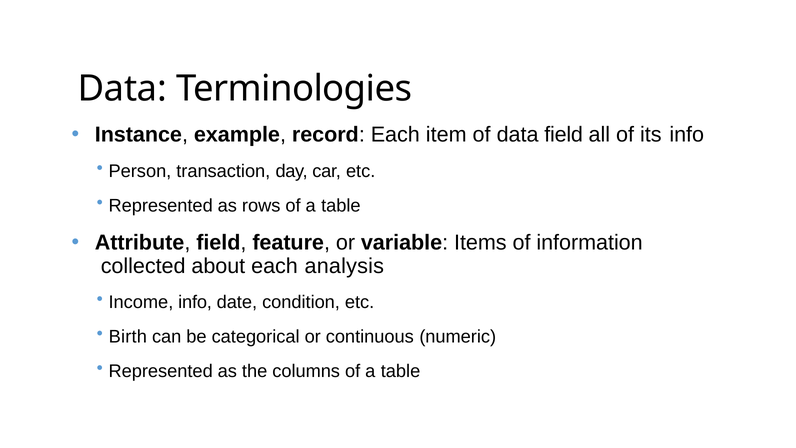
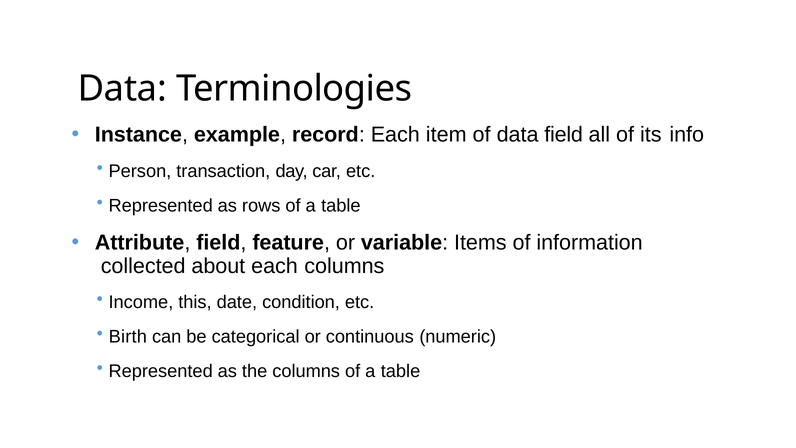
each analysis: analysis -> columns
Income info: info -> this
